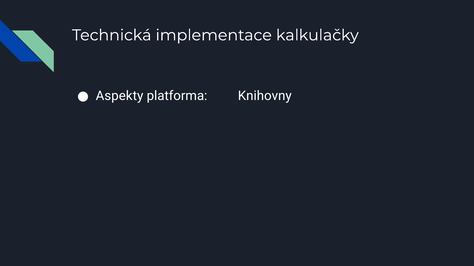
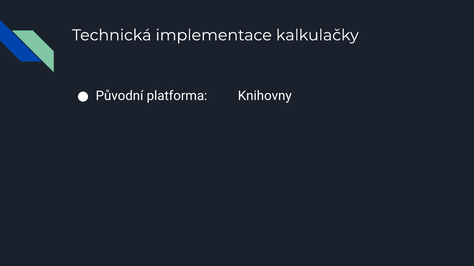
Aspekty: Aspekty -> Původní
